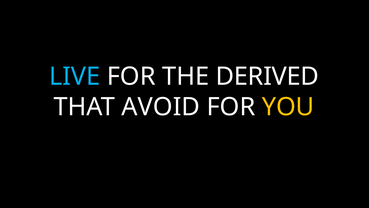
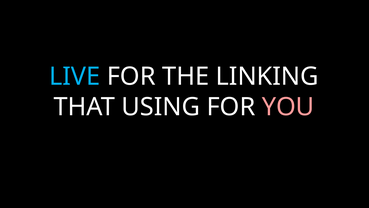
DERIVED: DERIVED -> LINKING
AVOID: AVOID -> USING
YOU colour: yellow -> pink
